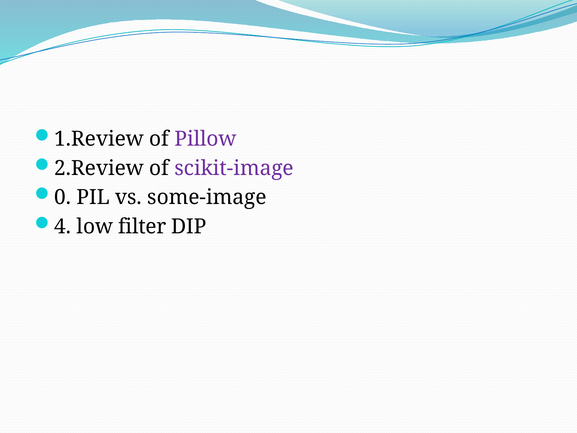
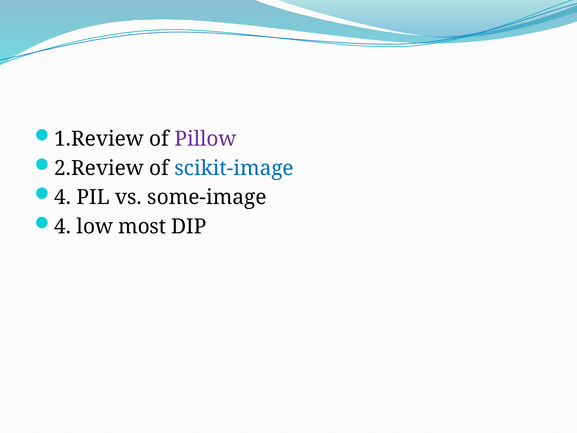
scikit-image colour: purple -> blue
0 at (63, 197): 0 -> 4
filter: filter -> most
